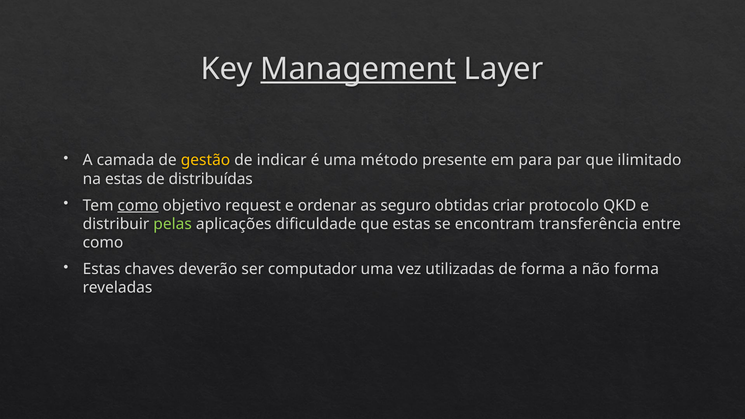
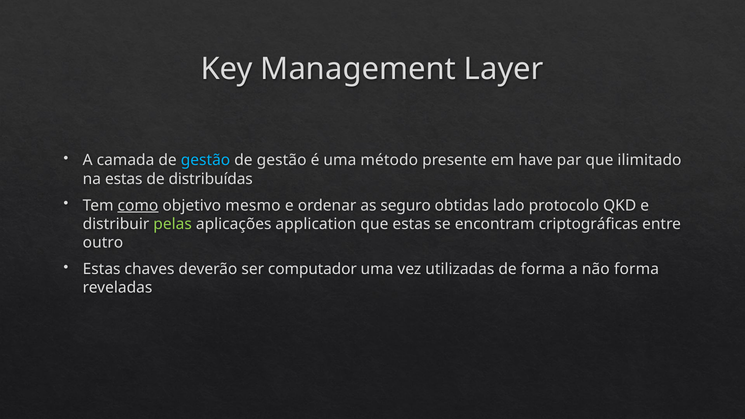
Management underline: present -> none
gestão at (206, 160) colour: yellow -> light blue
indicar at (282, 160): indicar -> gestão
para: para -> have
request: request -> mesmo
criar: criar -> lado
dificuldade: dificuldade -> application
transferência: transferência -> criptográficas
como at (103, 243): como -> outro
